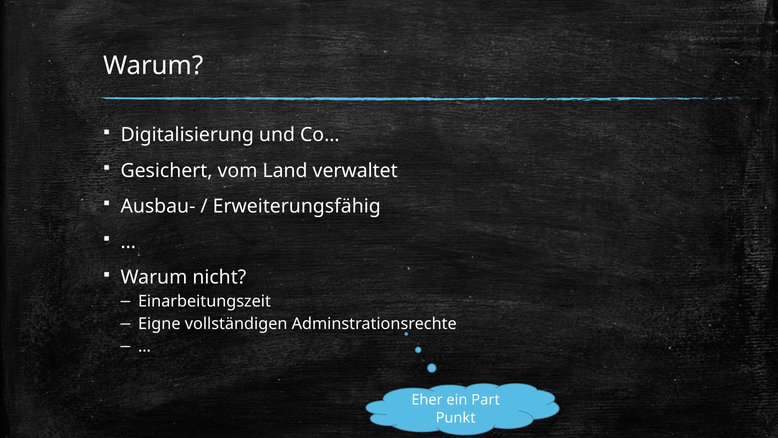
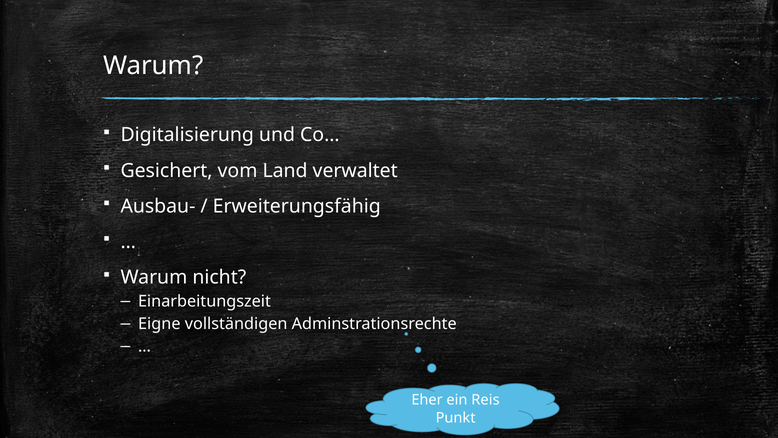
Part: Part -> Reis
